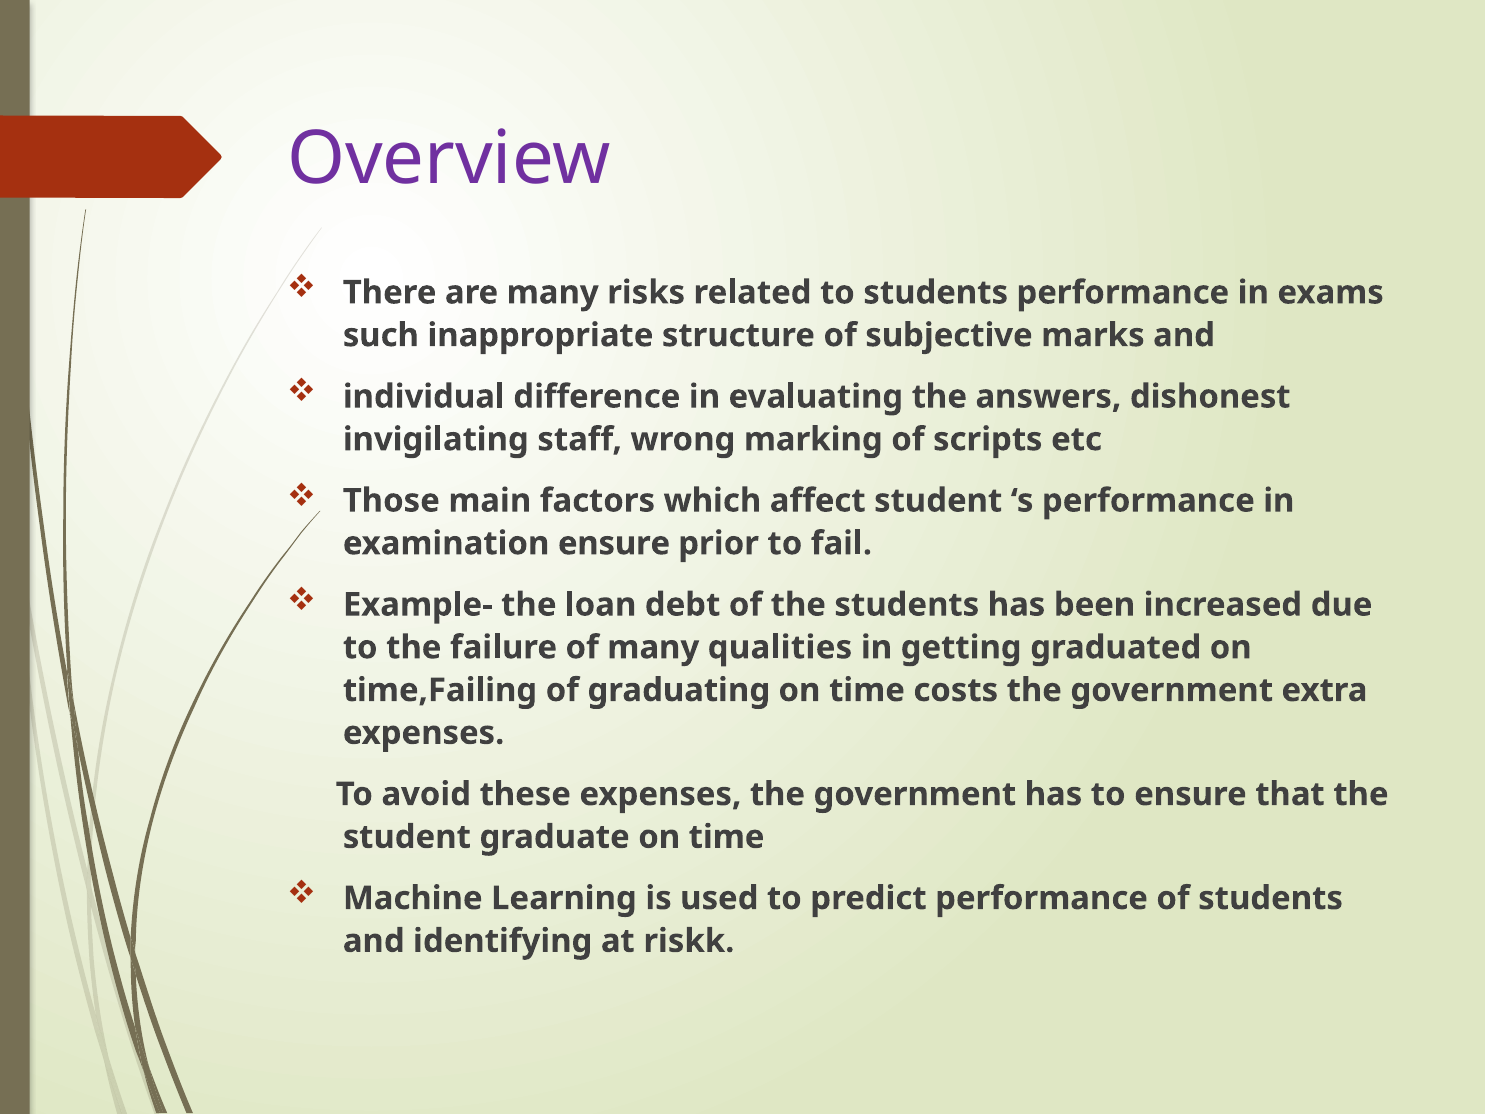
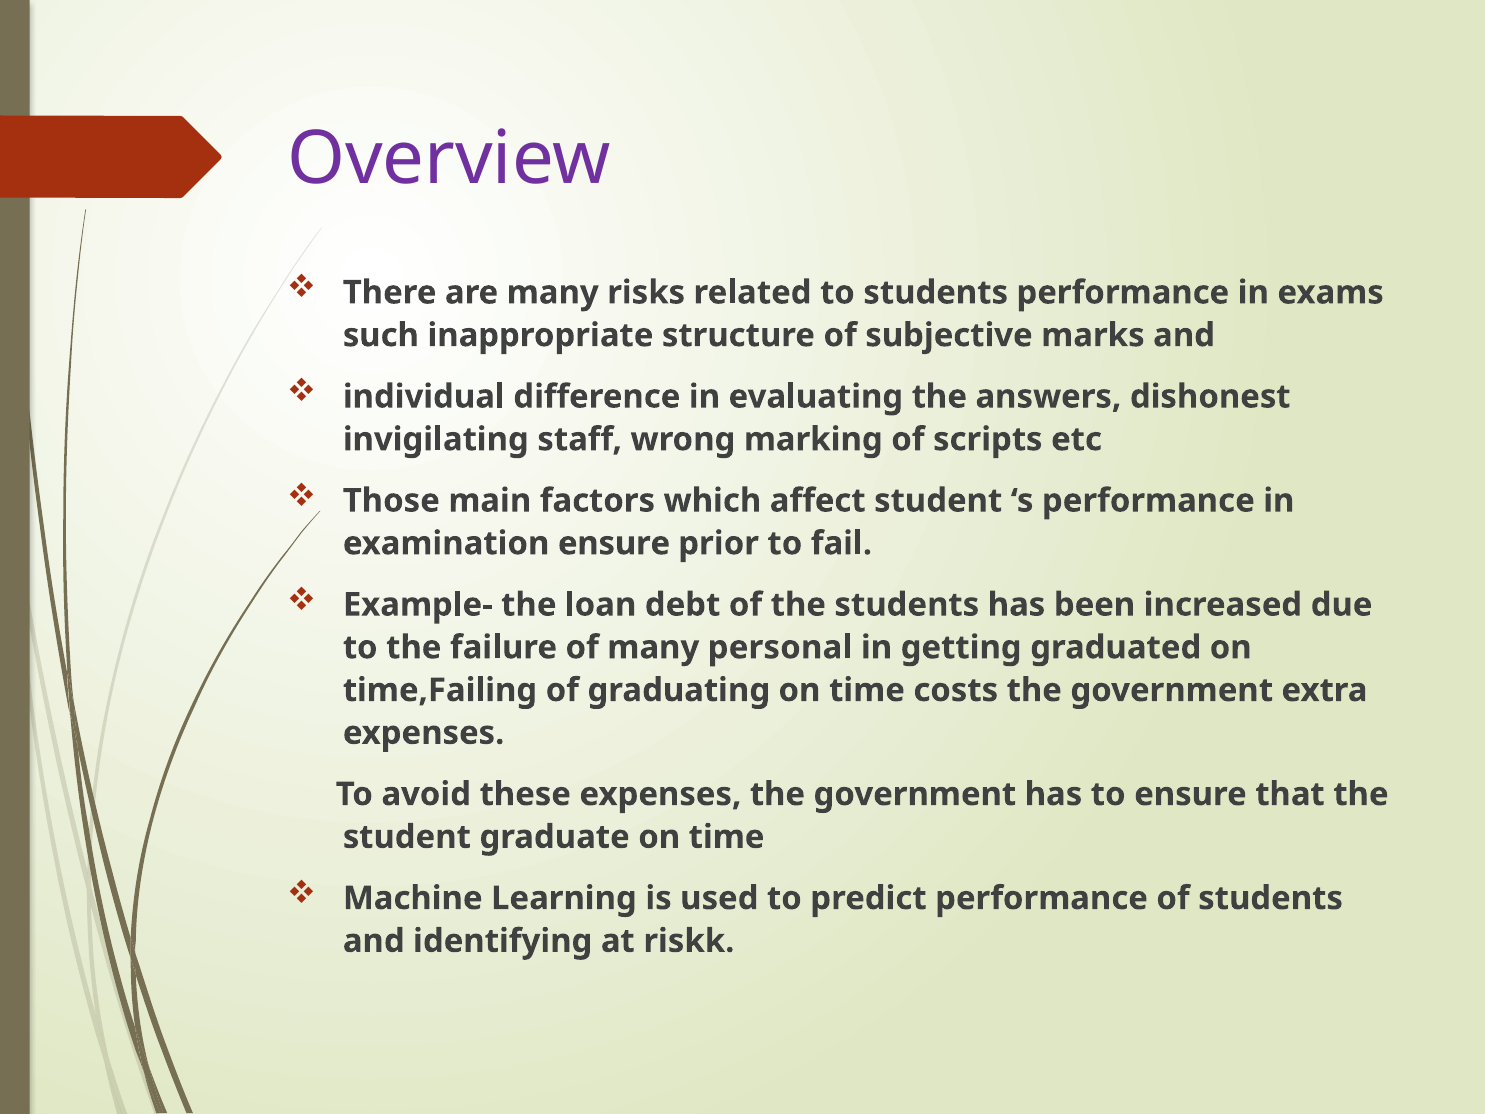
qualities: qualities -> personal
